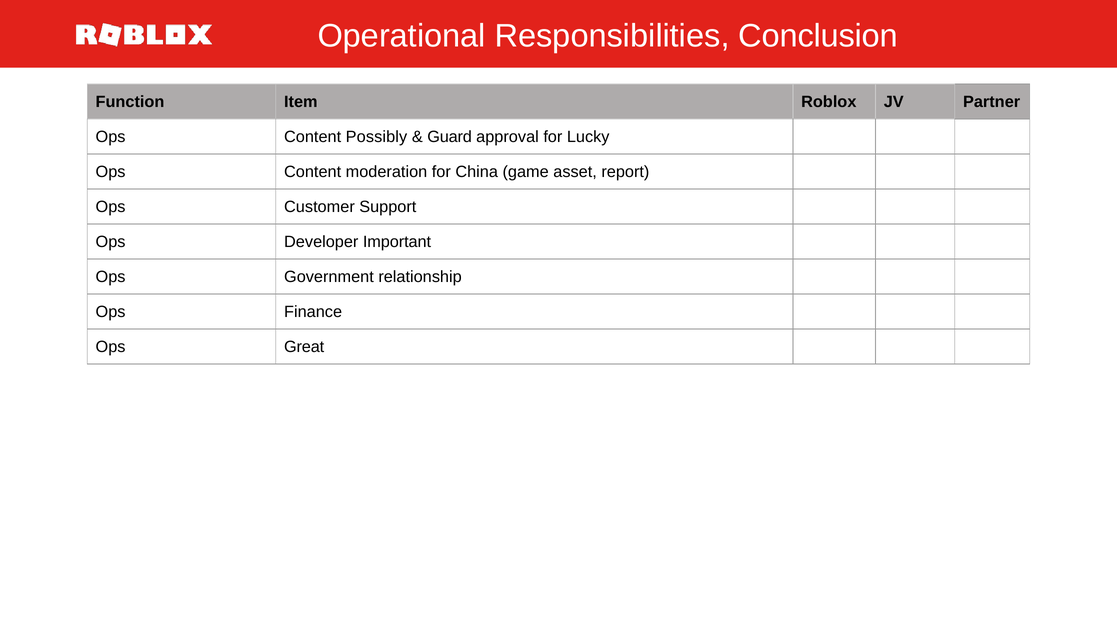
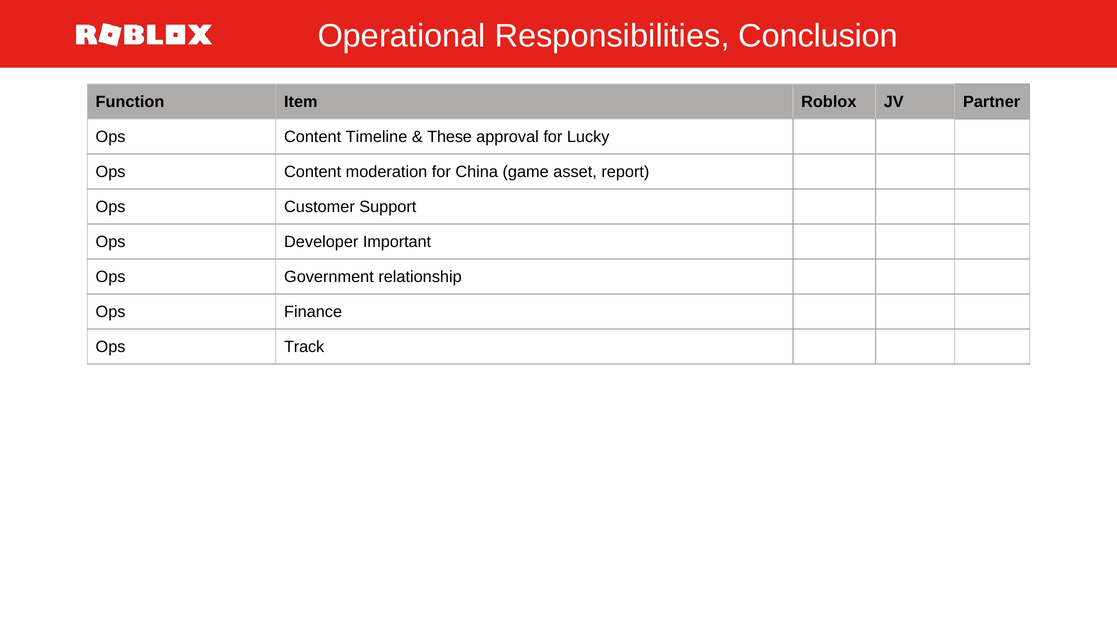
Possibly: Possibly -> Timeline
Guard: Guard -> These
Great: Great -> Track
